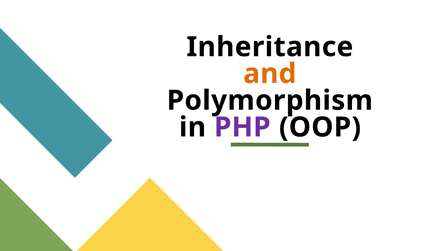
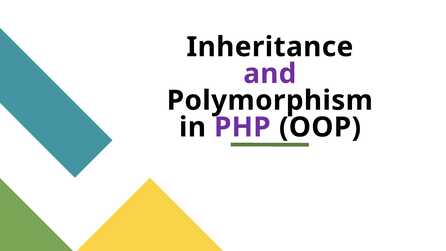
and colour: orange -> purple
